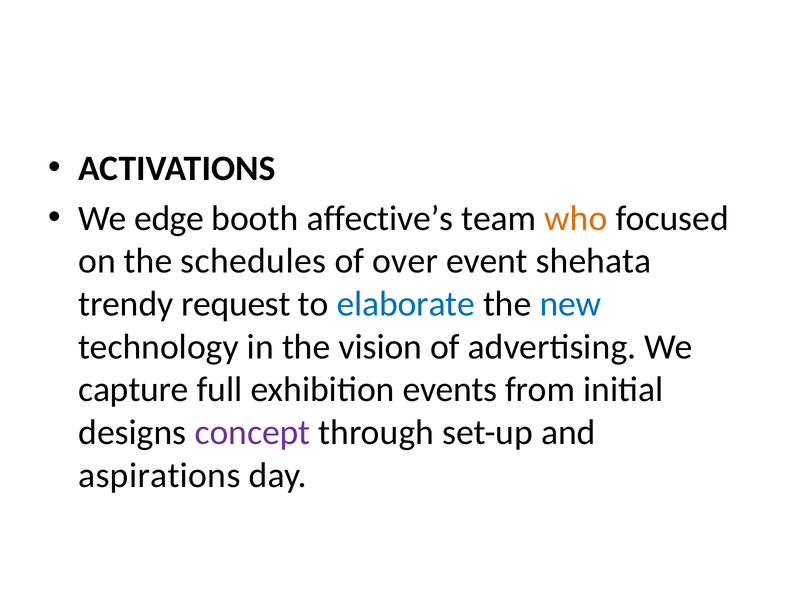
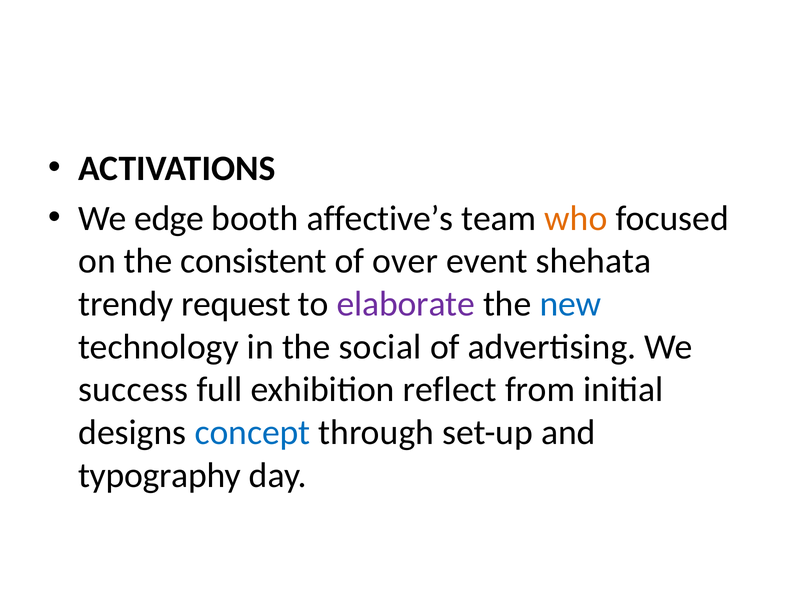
schedules: schedules -> consistent
elaborate colour: blue -> purple
vision: vision -> social
capture: capture -> success
events: events -> reflect
concept colour: purple -> blue
aspirations: aspirations -> typography
